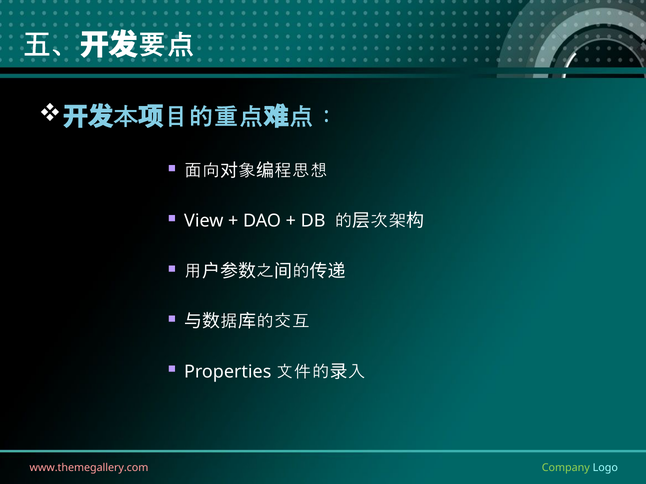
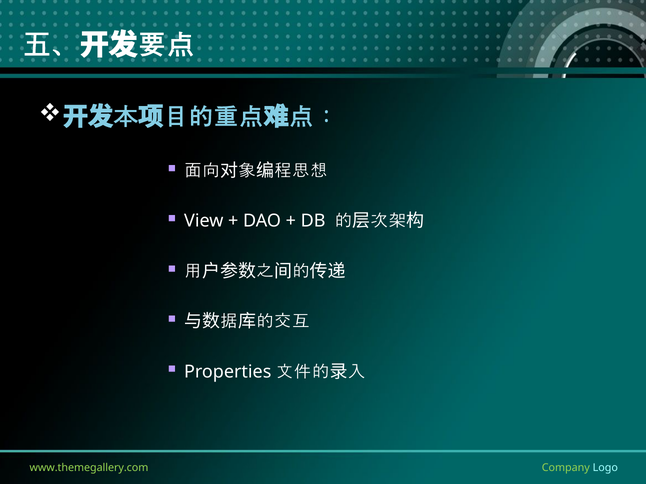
www.themegallery.com colour: pink -> light green
